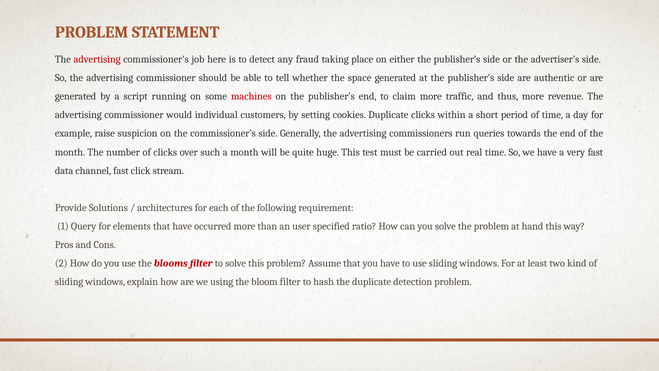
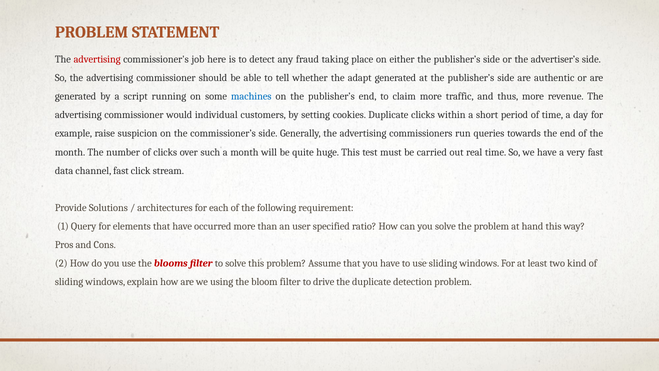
space: space -> adapt
machines colour: red -> blue
hash: hash -> drive
